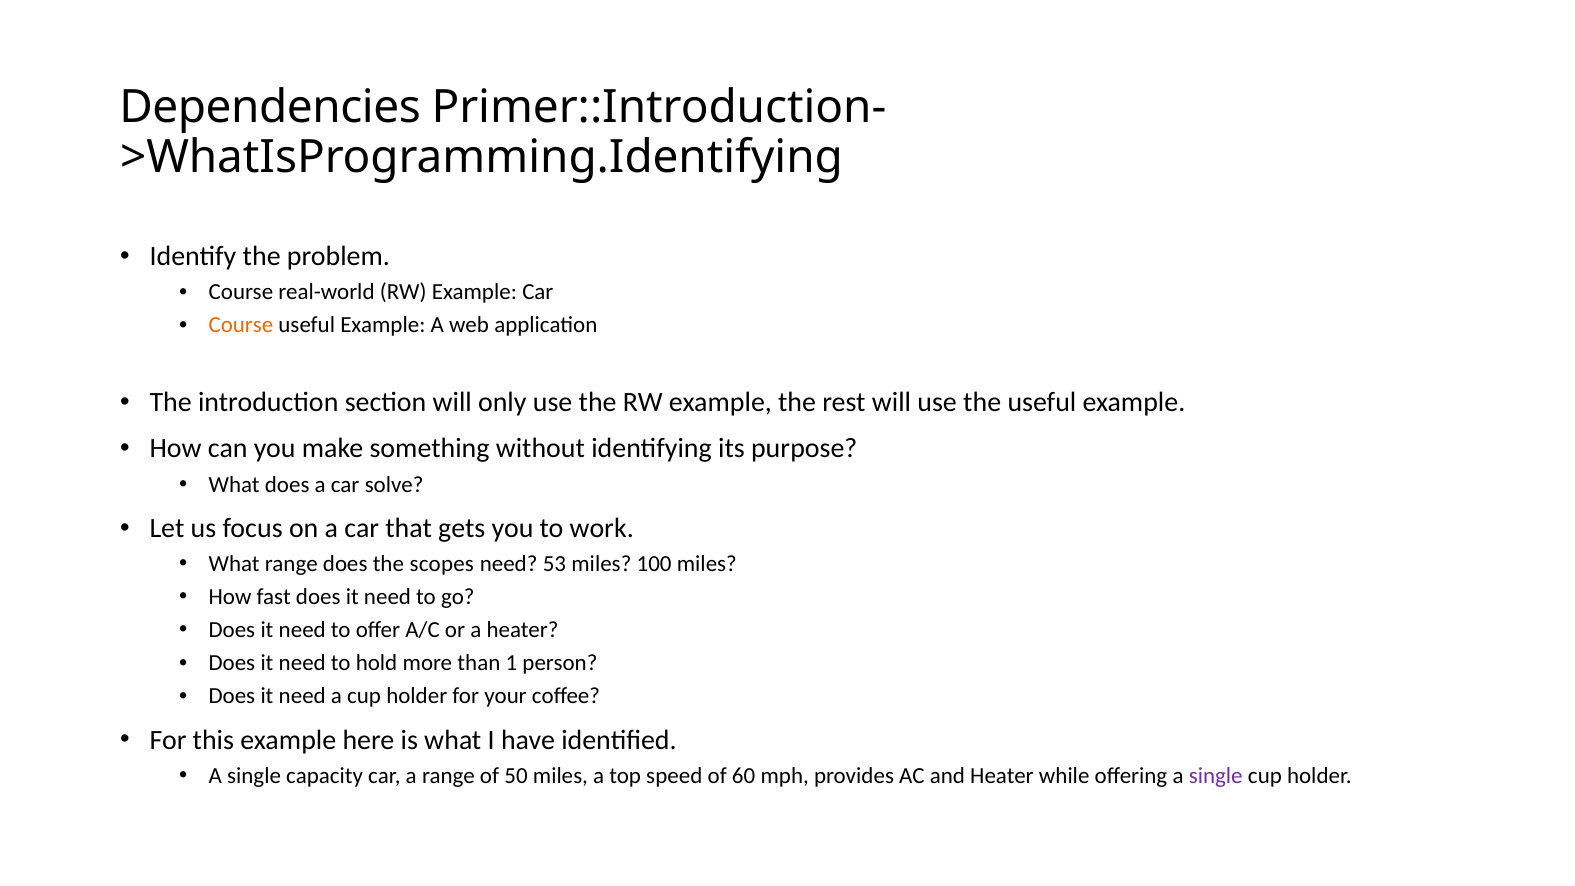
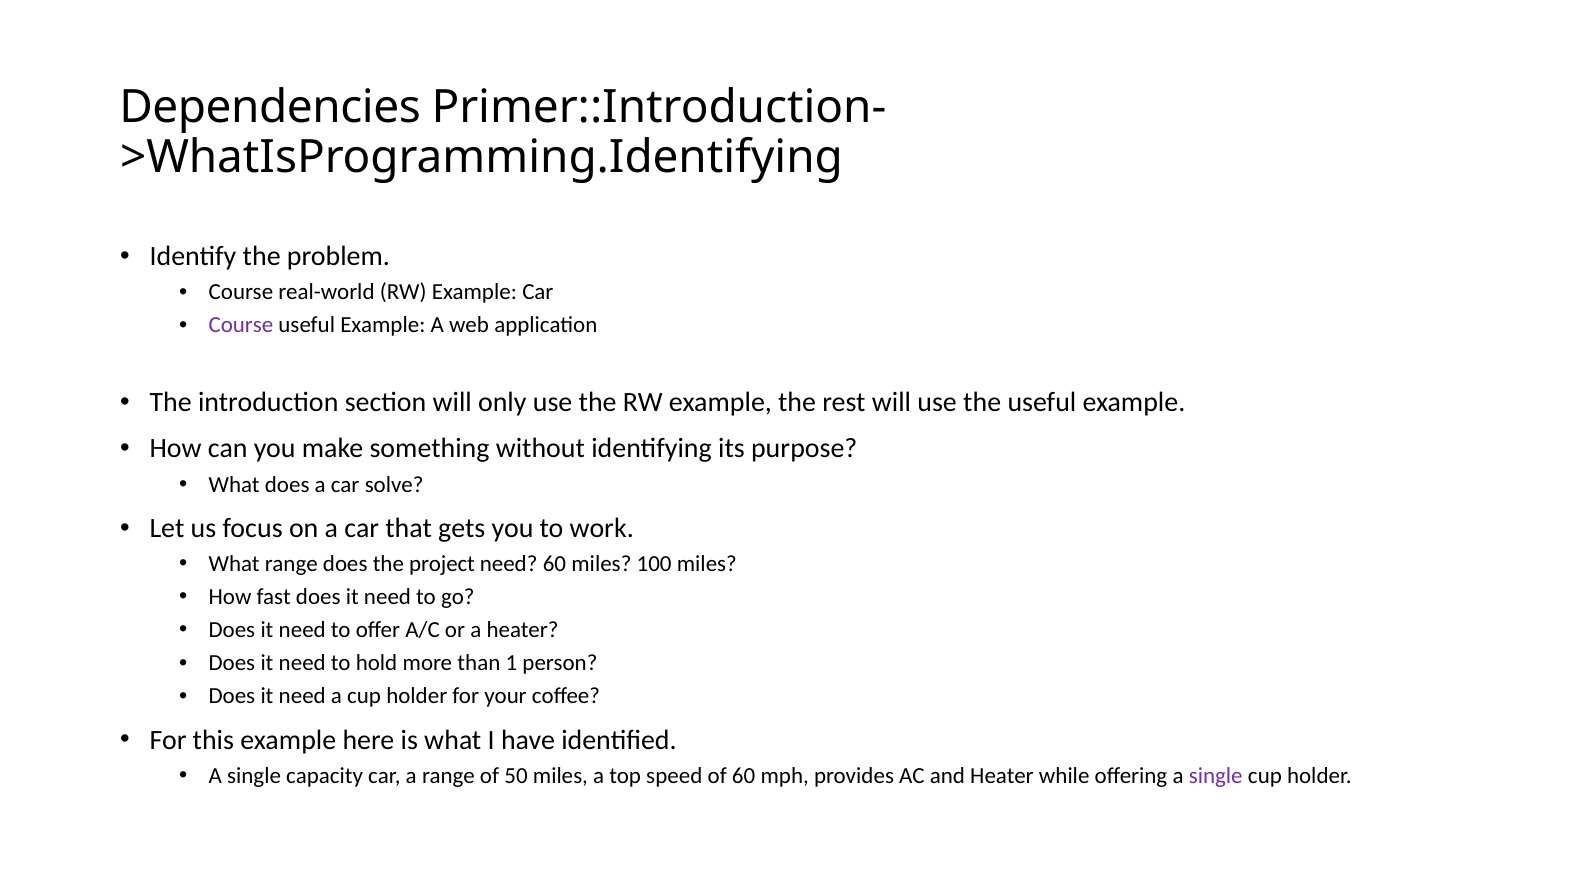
Course at (241, 325) colour: orange -> purple
scopes: scopes -> project
need 53: 53 -> 60
